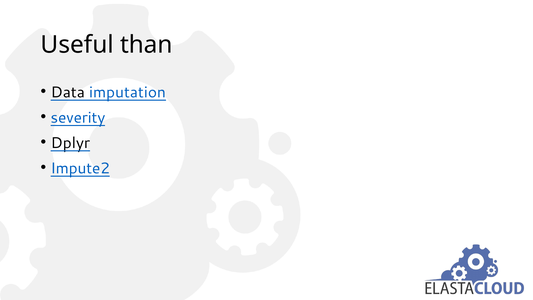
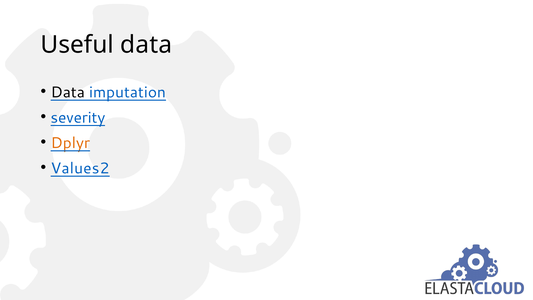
Useful than: than -> data
Dplyr colour: black -> orange
Impute2: Impute2 -> Values2
